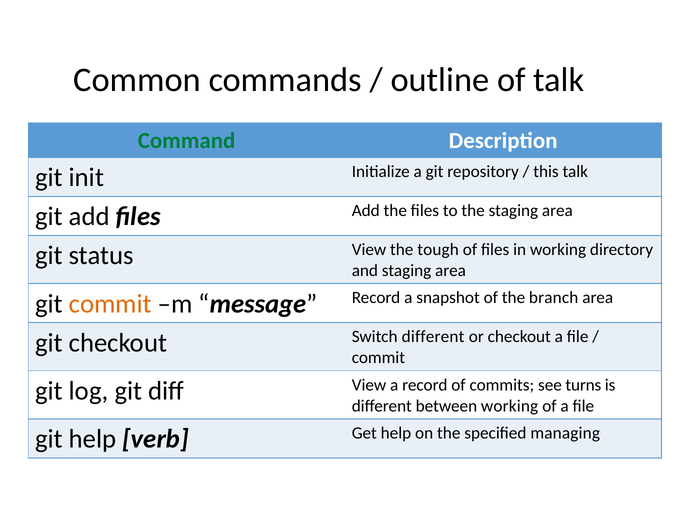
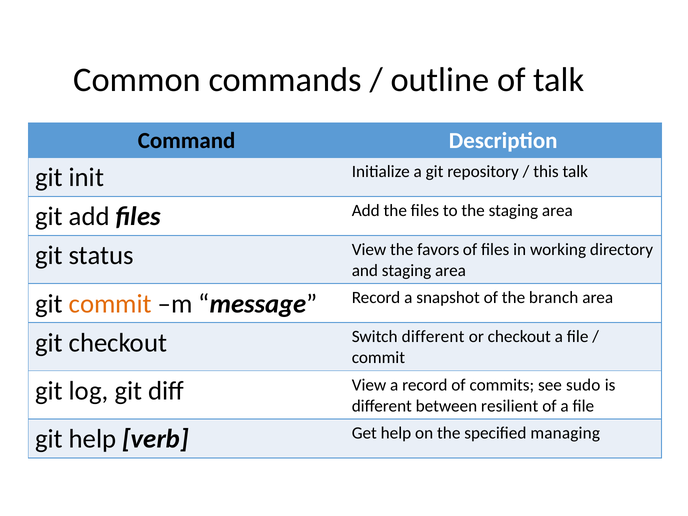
Command colour: green -> black
tough: tough -> favors
turns: turns -> sudo
between working: working -> resilient
